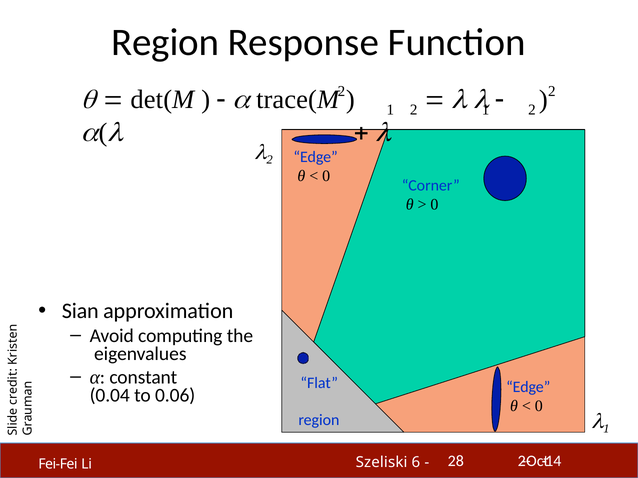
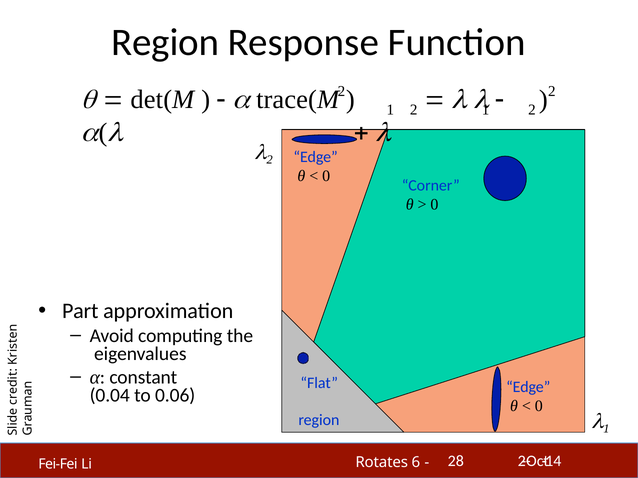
Sian: Sian -> Part
Szeliski: Szeliski -> Rotates
